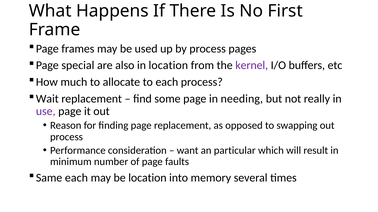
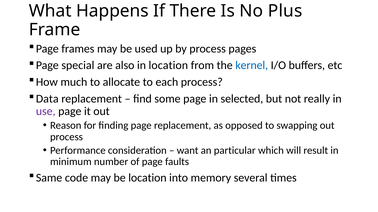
First: First -> Plus
kernel colour: purple -> blue
Wait: Wait -> Data
needing: needing -> selected
Same each: each -> code
